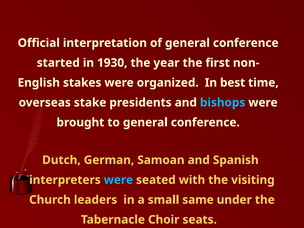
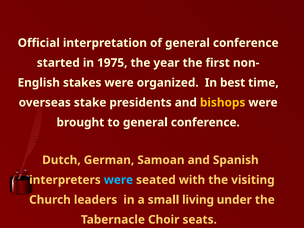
1930: 1930 -> 1975
bishops colour: light blue -> yellow
same: same -> living
